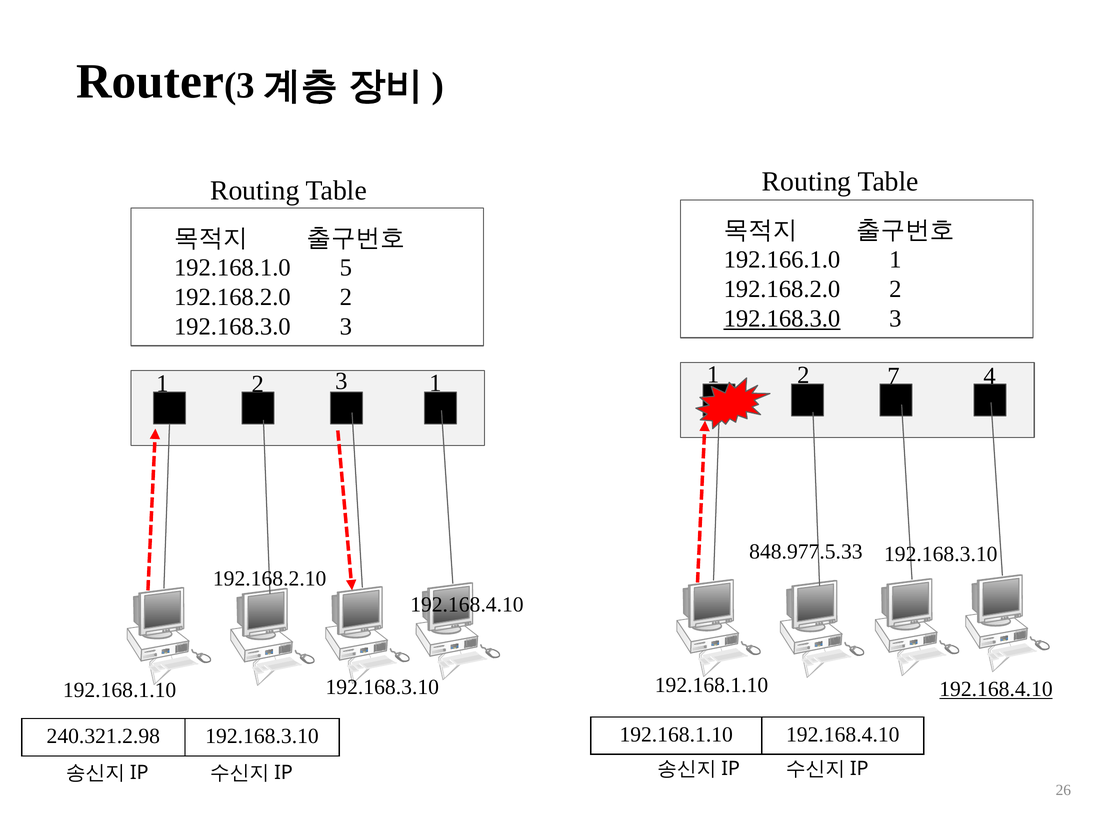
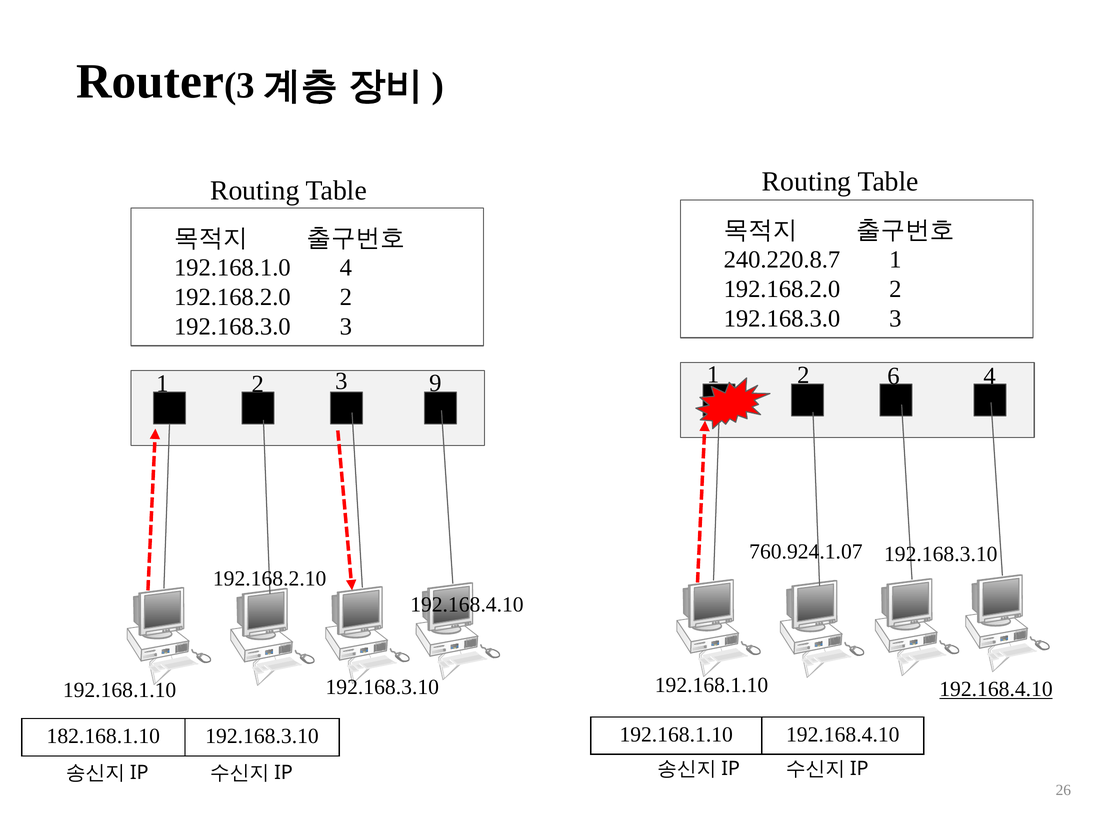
192.166.1.0: 192.166.1.0 -> 240.220.8.7
192.168.1.0 5: 5 -> 4
192.168.3.0 at (782, 319) underline: present -> none
7: 7 -> 6
3 1: 1 -> 9
848.977.5.33: 848.977.5.33 -> 760.924.1.07
240.321.2.98: 240.321.2.98 -> 182.168.1.10
